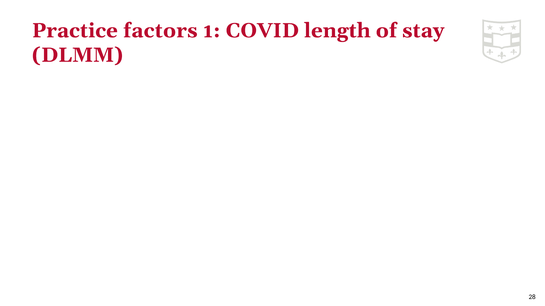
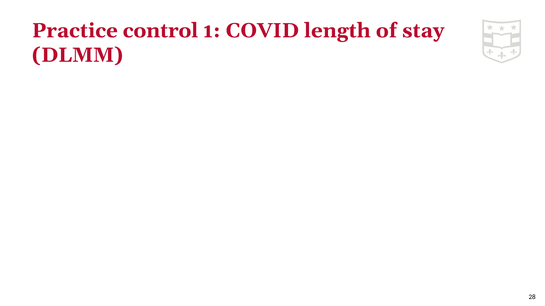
factors: factors -> control
